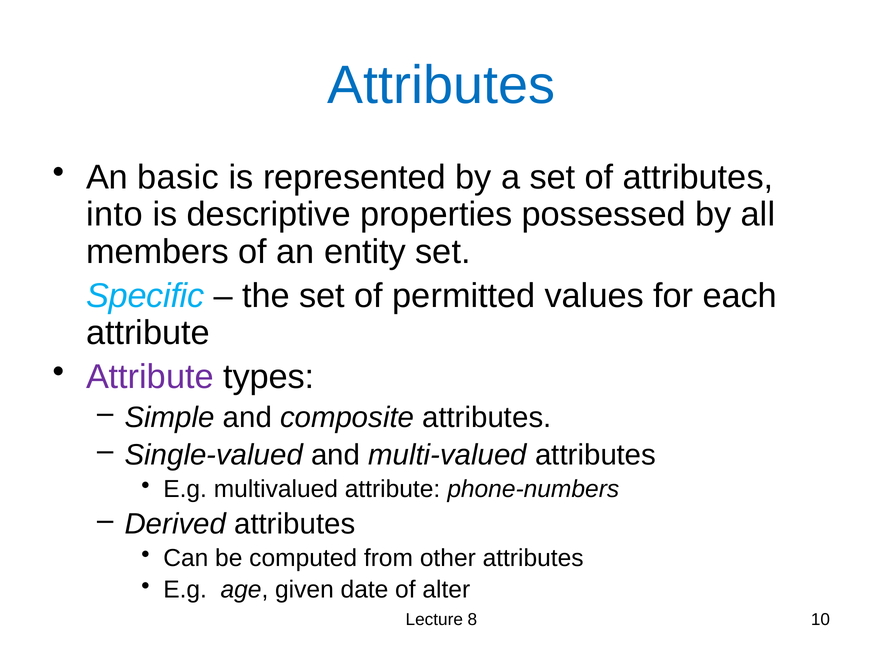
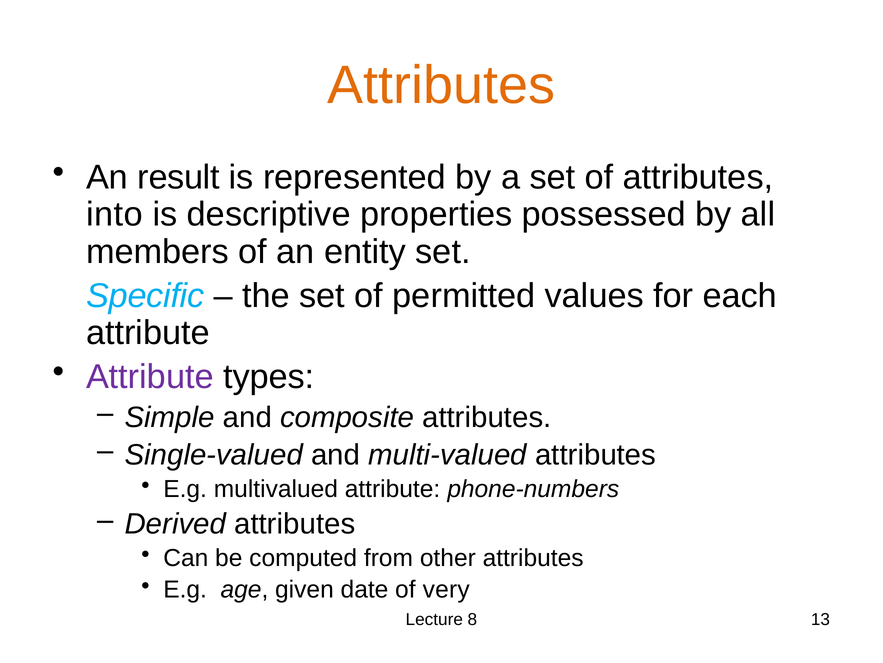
Attributes at (441, 85) colour: blue -> orange
basic: basic -> result
alter: alter -> very
10: 10 -> 13
